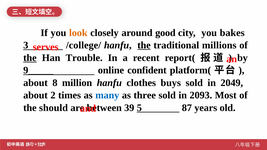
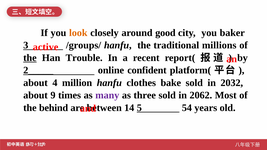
bakes: bakes -> baker
/college/: /college/ -> /groups/
the at (144, 45) underline: present -> none
serves: serves -> active
9_____: 9_____ -> 2_____
8: 8 -> 4
buys: buys -> bake
2049: 2049 -> 2032
2: 2 -> 9
many colour: blue -> purple
2093: 2093 -> 2062
should: should -> behind
39: 39 -> 14
87: 87 -> 54
